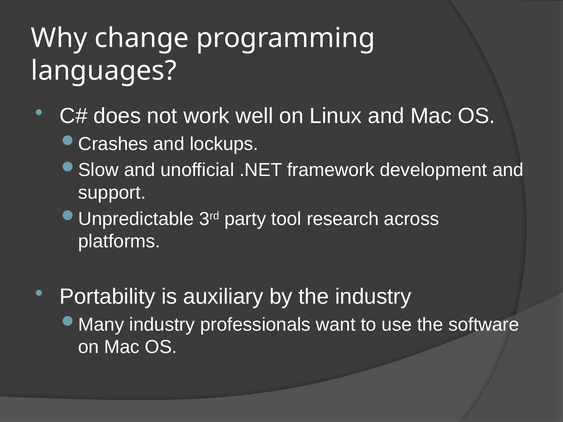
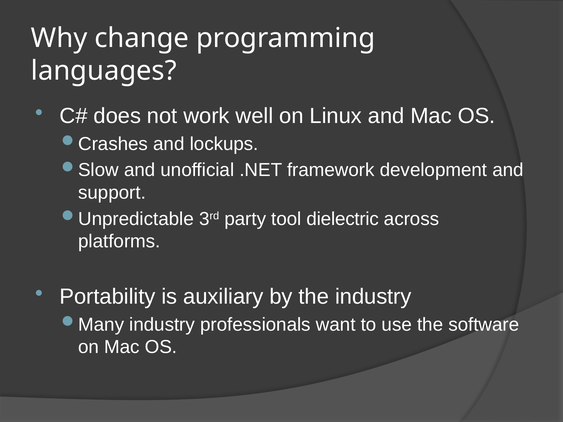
research: research -> dielectric
